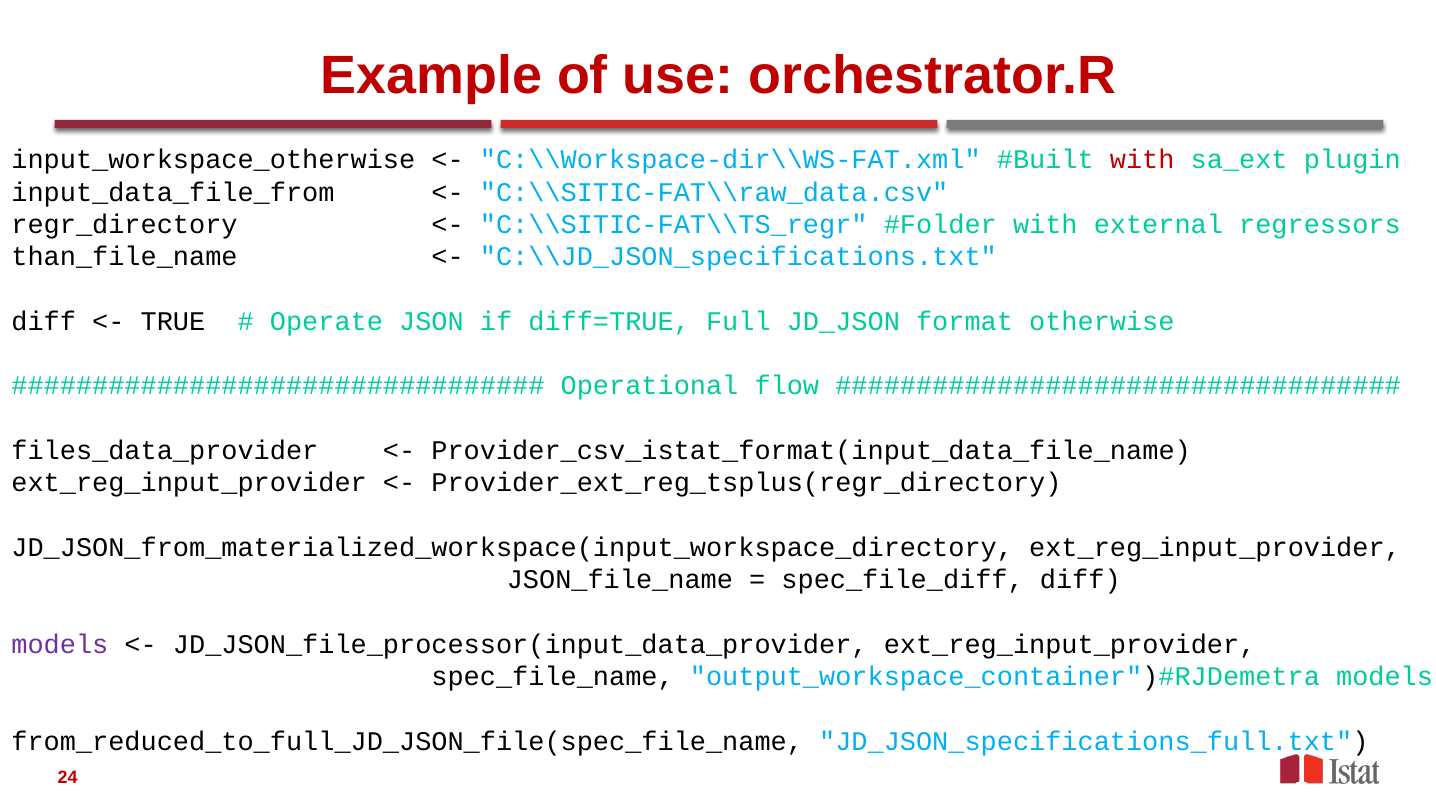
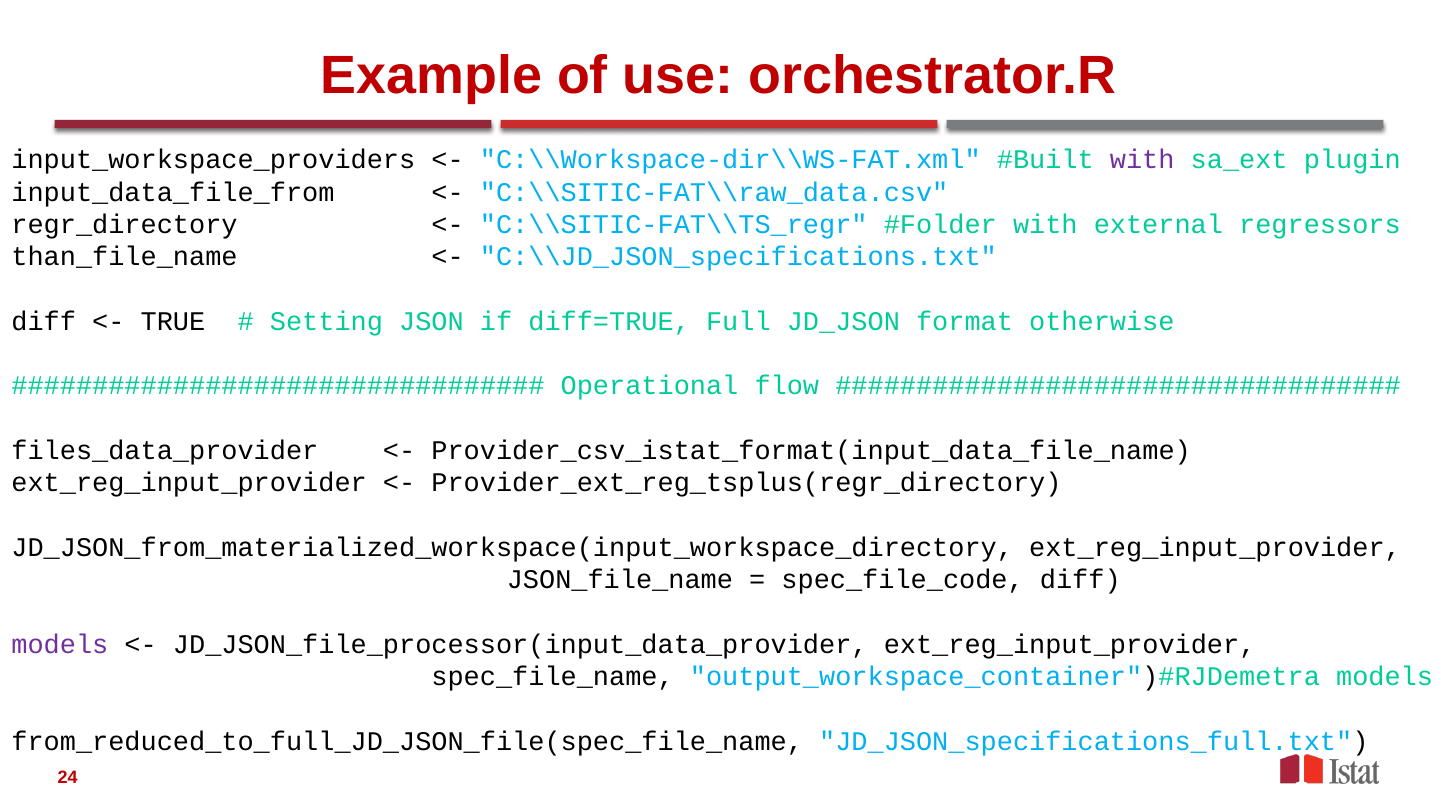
input_workspace_otherwise: input_workspace_otherwise -> input_workspace_providers
with at (1142, 160) colour: red -> purple
Operate: Operate -> Setting
spec_file_diff: spec_file_diff -> spec_file_code
